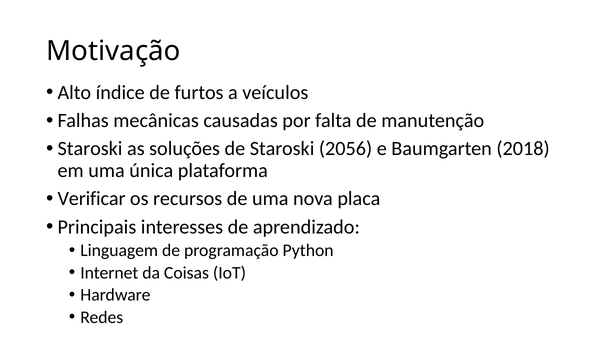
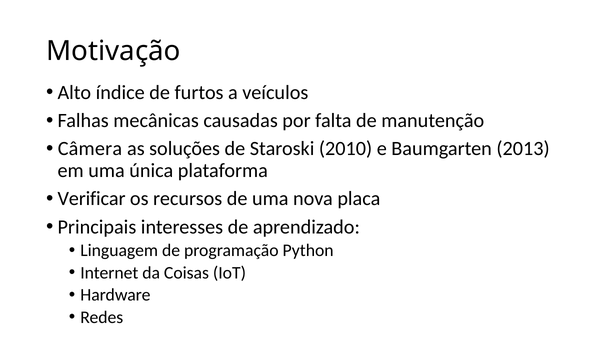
Staroski at (90, 149): Staroski -> Câmera
2056: 2056 -> 2010
2018: 2018 -> 2013
